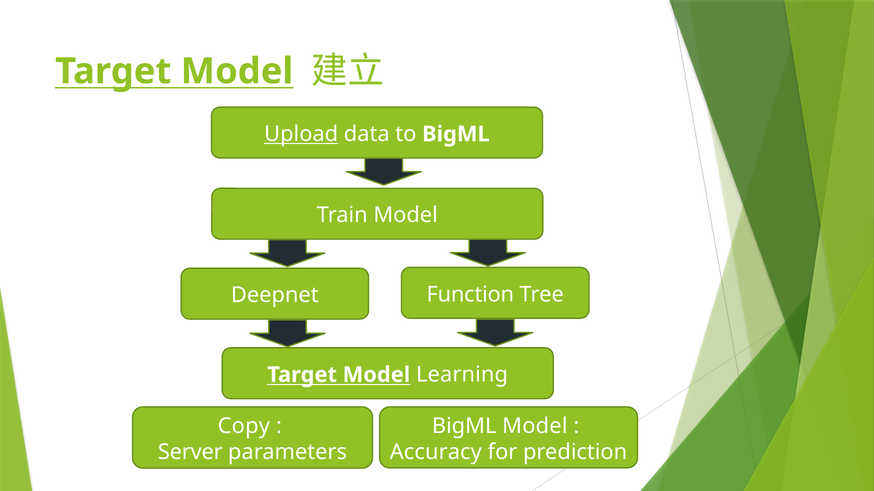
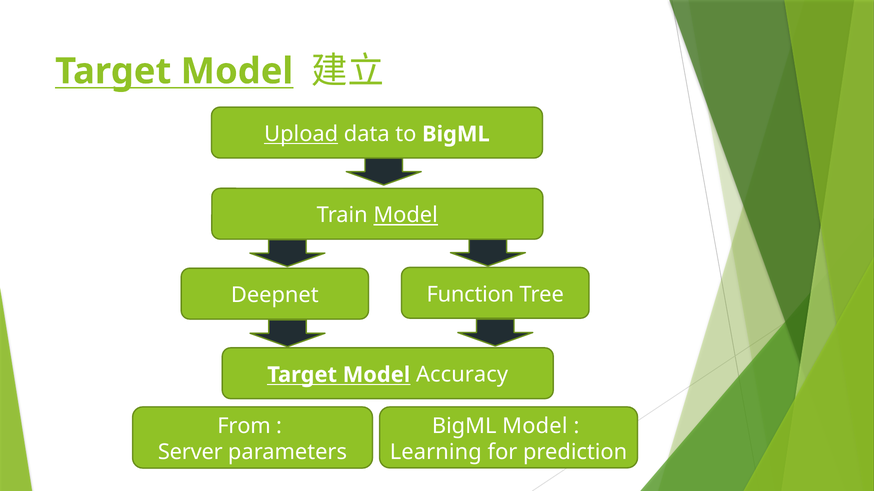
Model at (406, 216) underline: none -> present
Learning: Learning -> Accuracy
Copy: Copy -> From
Accuracy: Accuracy -> Learning
